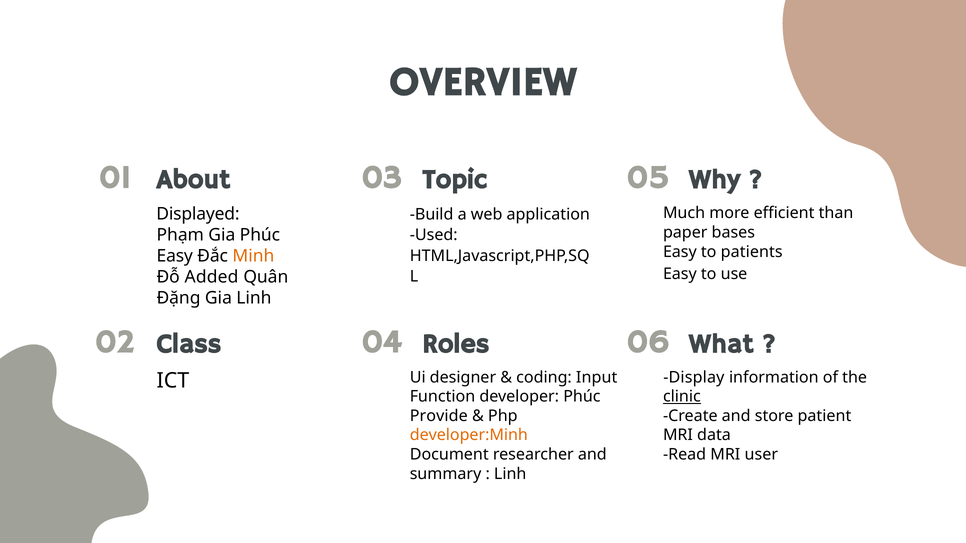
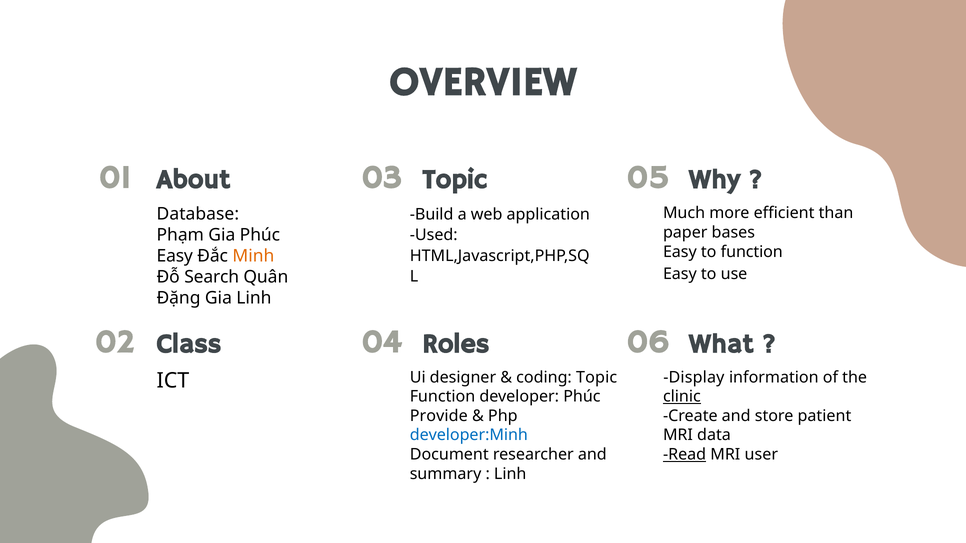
Displayed: Displayed -> Database
to patients: patients -> function
Added: Added -> Search
coding Input: Input -> Topic
developer:Minh colour: orange -> blue
Read underline: none -> present
